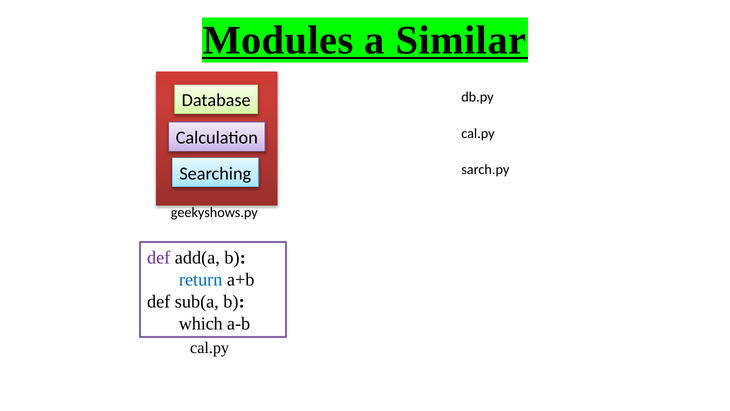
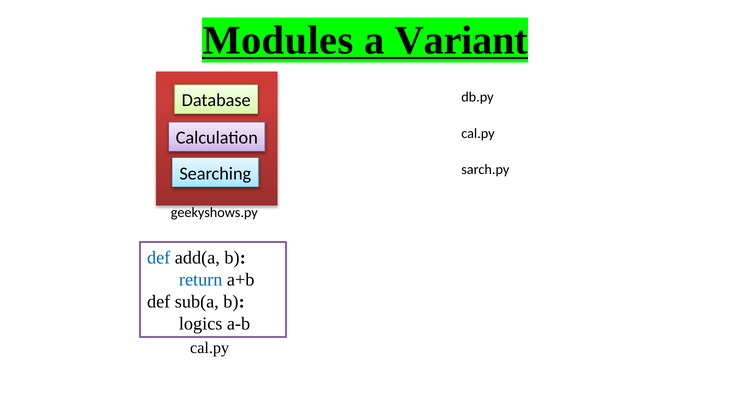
Similar: Similar -> Variant
def at (159, 258) colour: purple -> blue
which: which -> logics
